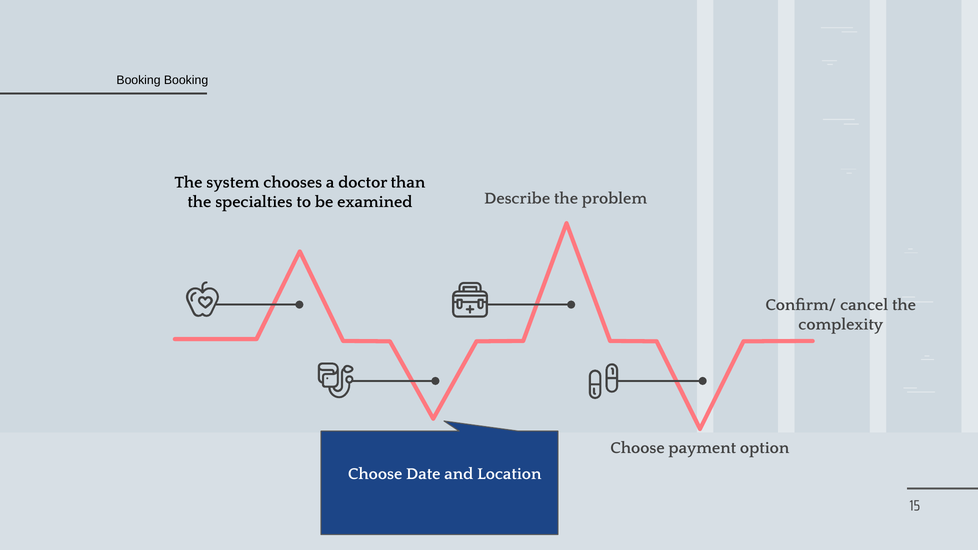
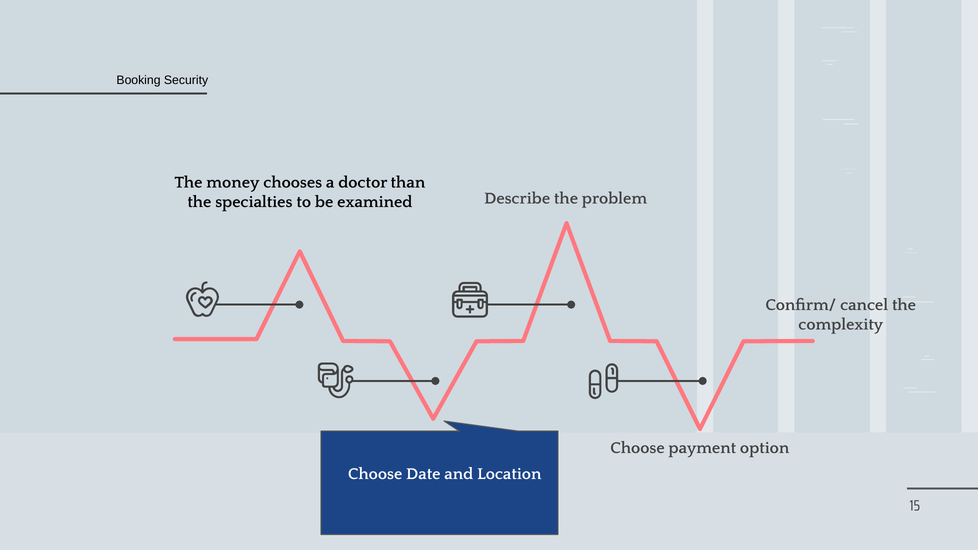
Booking Booking: Booking -> Security
system: system -> money
